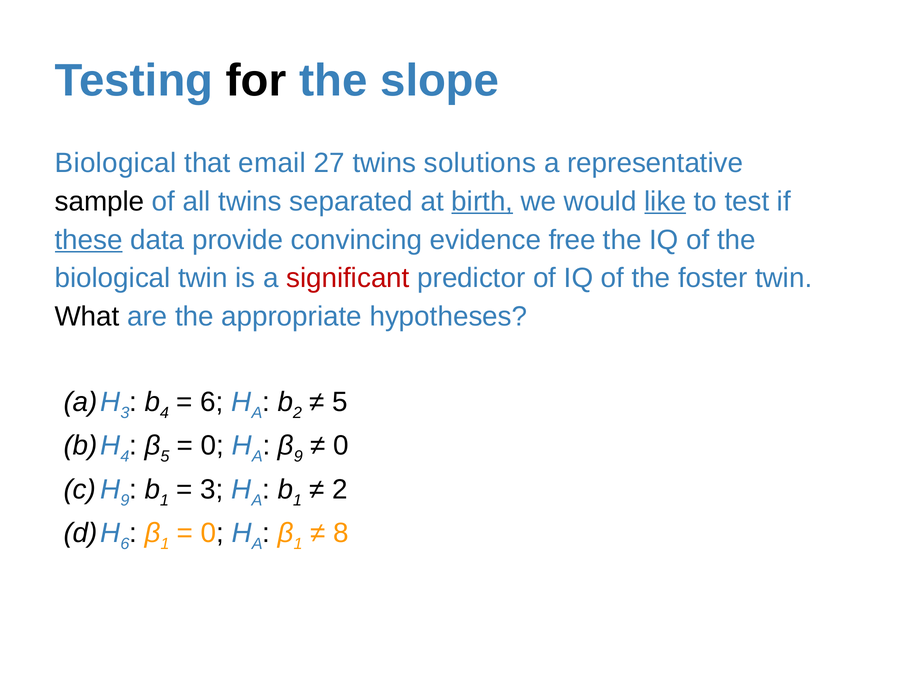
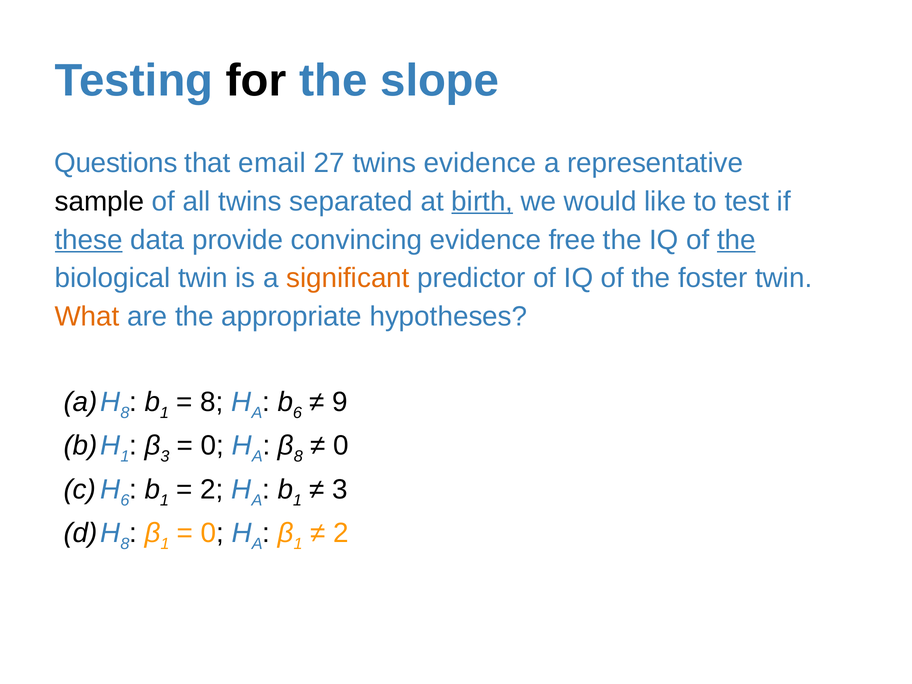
Biological at (116, 163): Biological -> Questions
twins solutions: solutions -> evidence
like underline: present -> none
the at (736, 240) underline: none -> present
significant colour: red -> orange
What colour: black -> orange
3 at (125, 413): 3 -> 8
4 at (164, 413): 4 -> 1
6 at (212, 402): 6 -> 8
2 at (297, 413): 2 -> 6
5 at (340, 402): 5 -> 9
4 at (125, 457): 4 -> 1
5 at (165, 457): 5 -> 3
9 at (298, 457): 9 -> 8
9 at (125, 500): 9 -> 6
3 at (212, 489): 3 -> 2
2 at (340, 489): 2 -> 3
6 at (125, 544): 6 -> 8
8 at (341, 533): 8 -> 2
